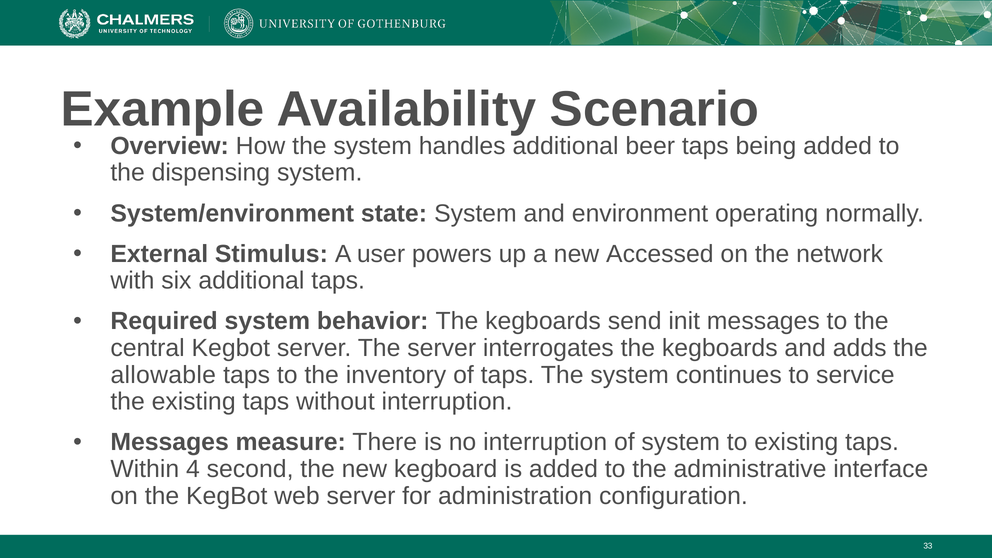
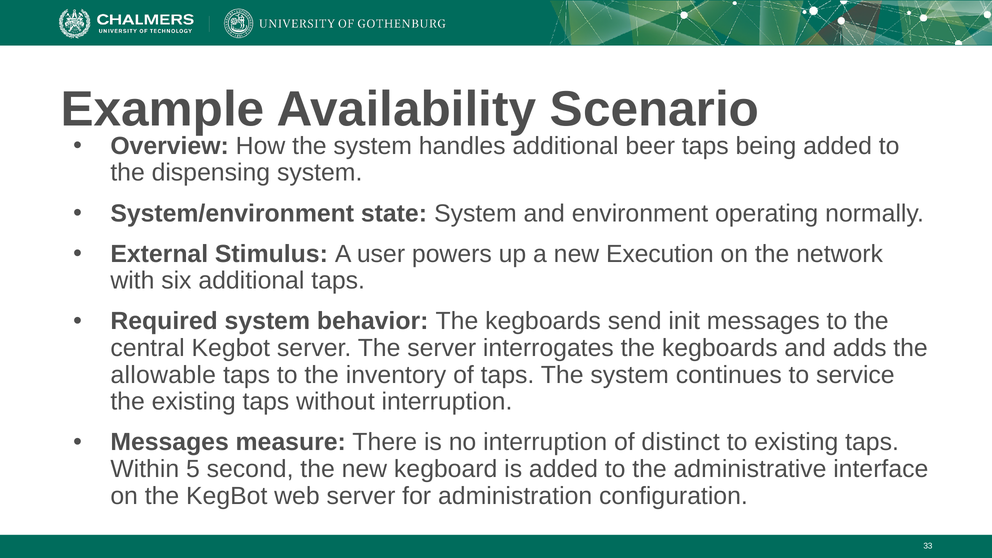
Accessed: Accessed -> Execution
of system: system -> distinct
4: 4 -> 5
